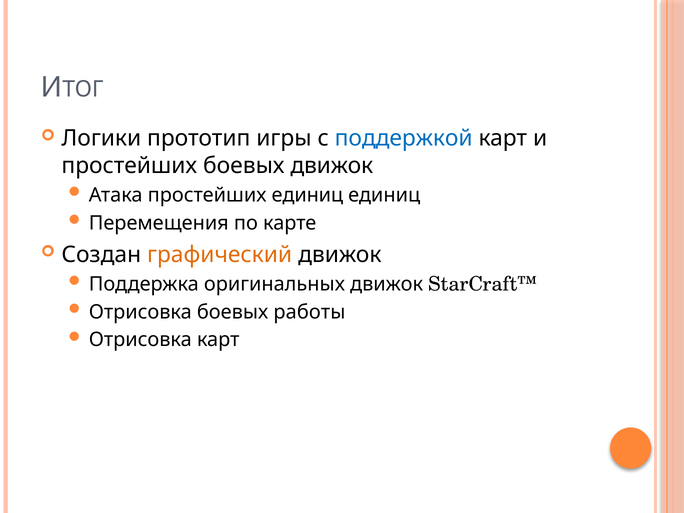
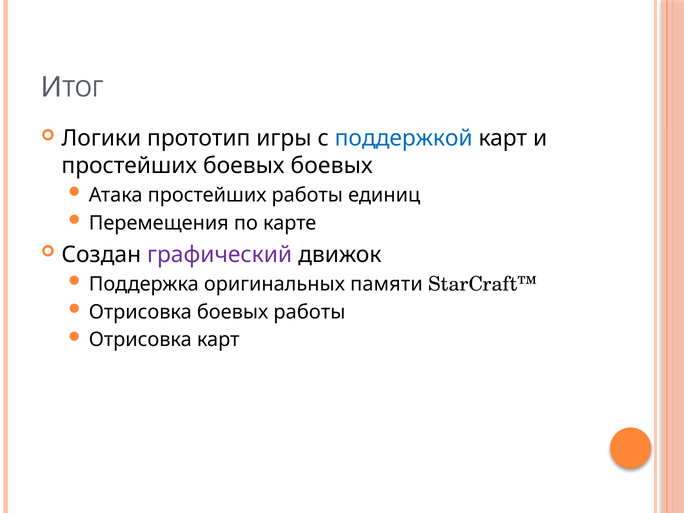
боевых движок: движок -> боевых
простейших единиц: единиц -> работы
графический colour: orange -> purple
оригинальных движок: движок -> памяти
